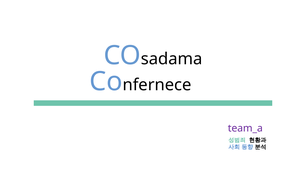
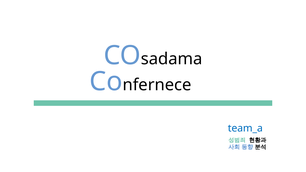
team_a colour: purple -> blue
